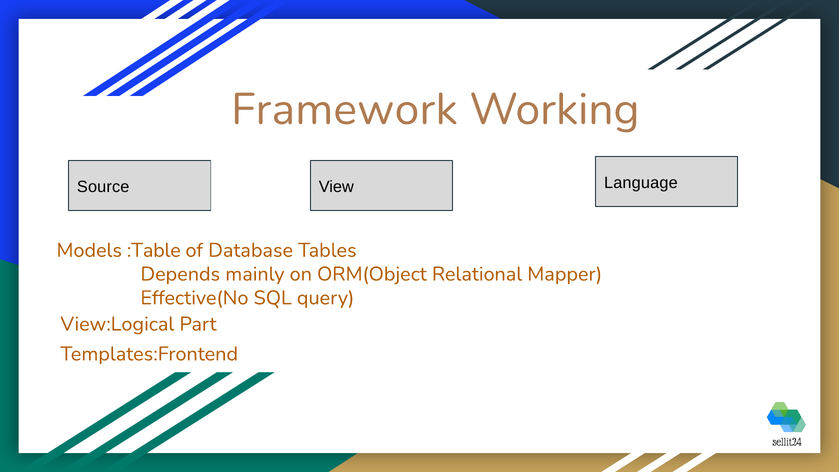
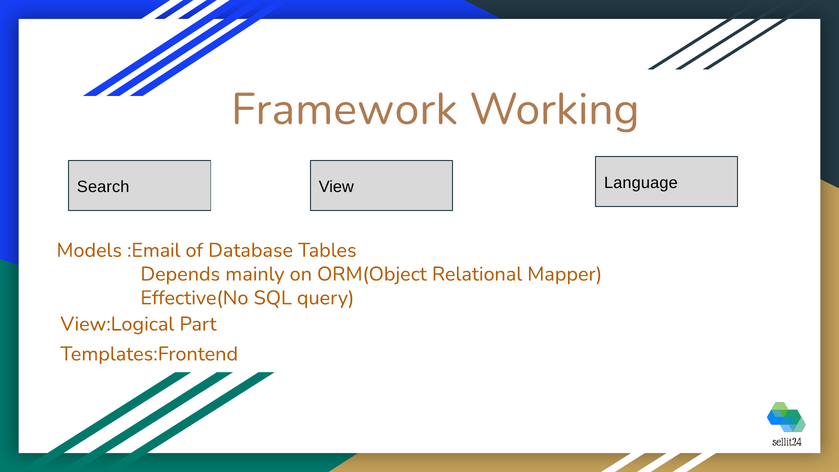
Source: Source -> Search
:Table: :Table -> :Email
